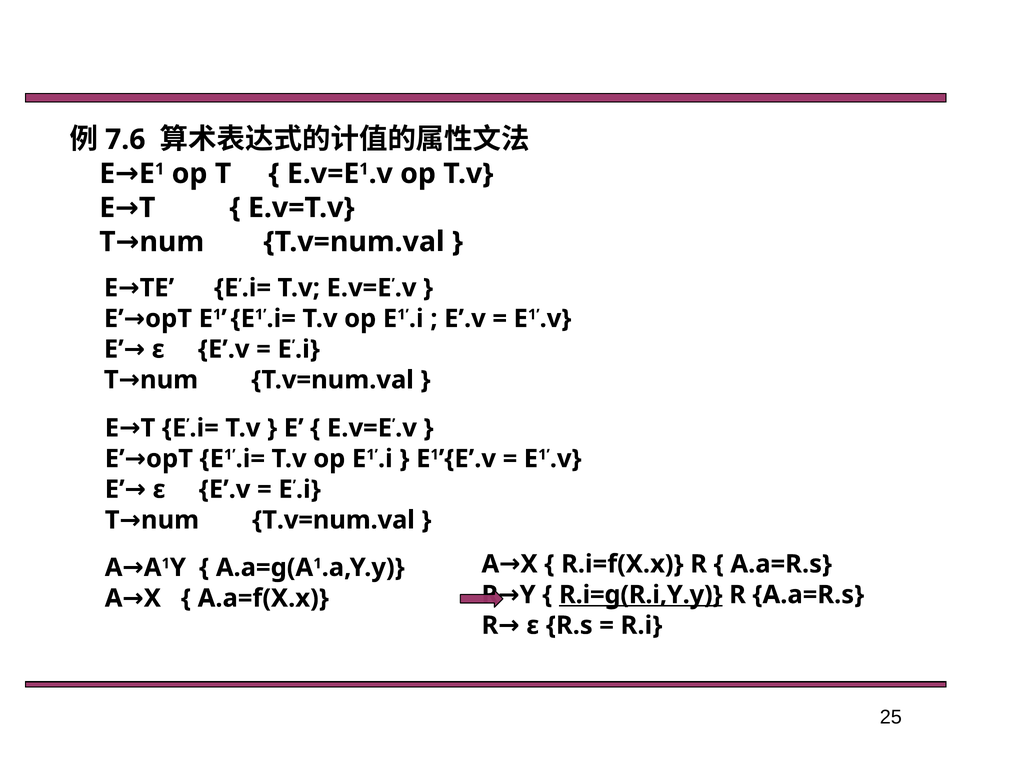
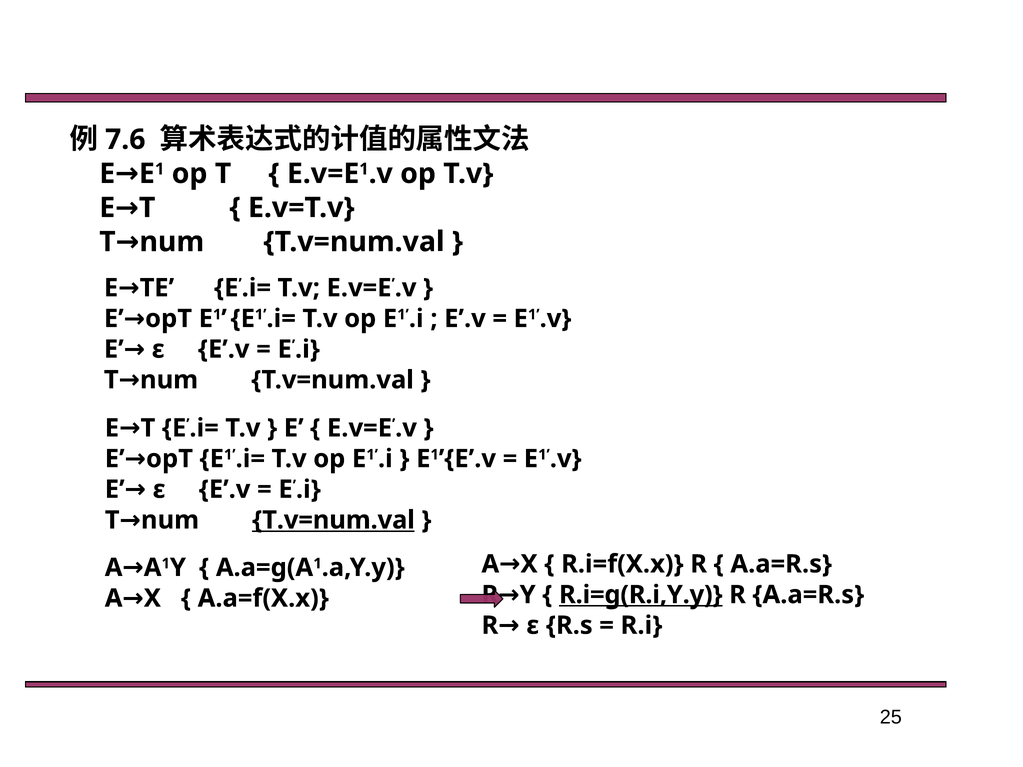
T.v=num.val at (334, 520) underline: none -> present
